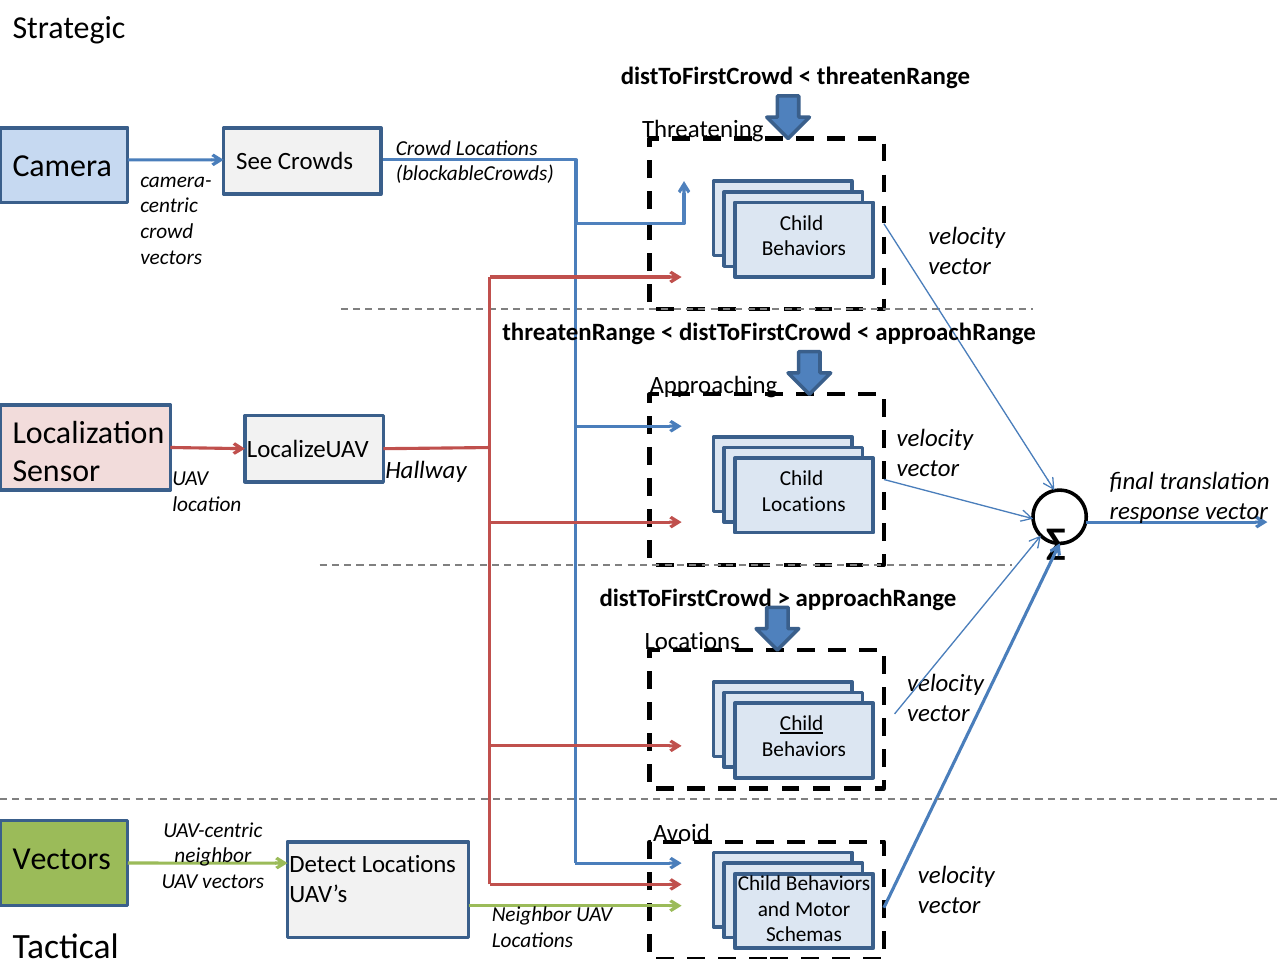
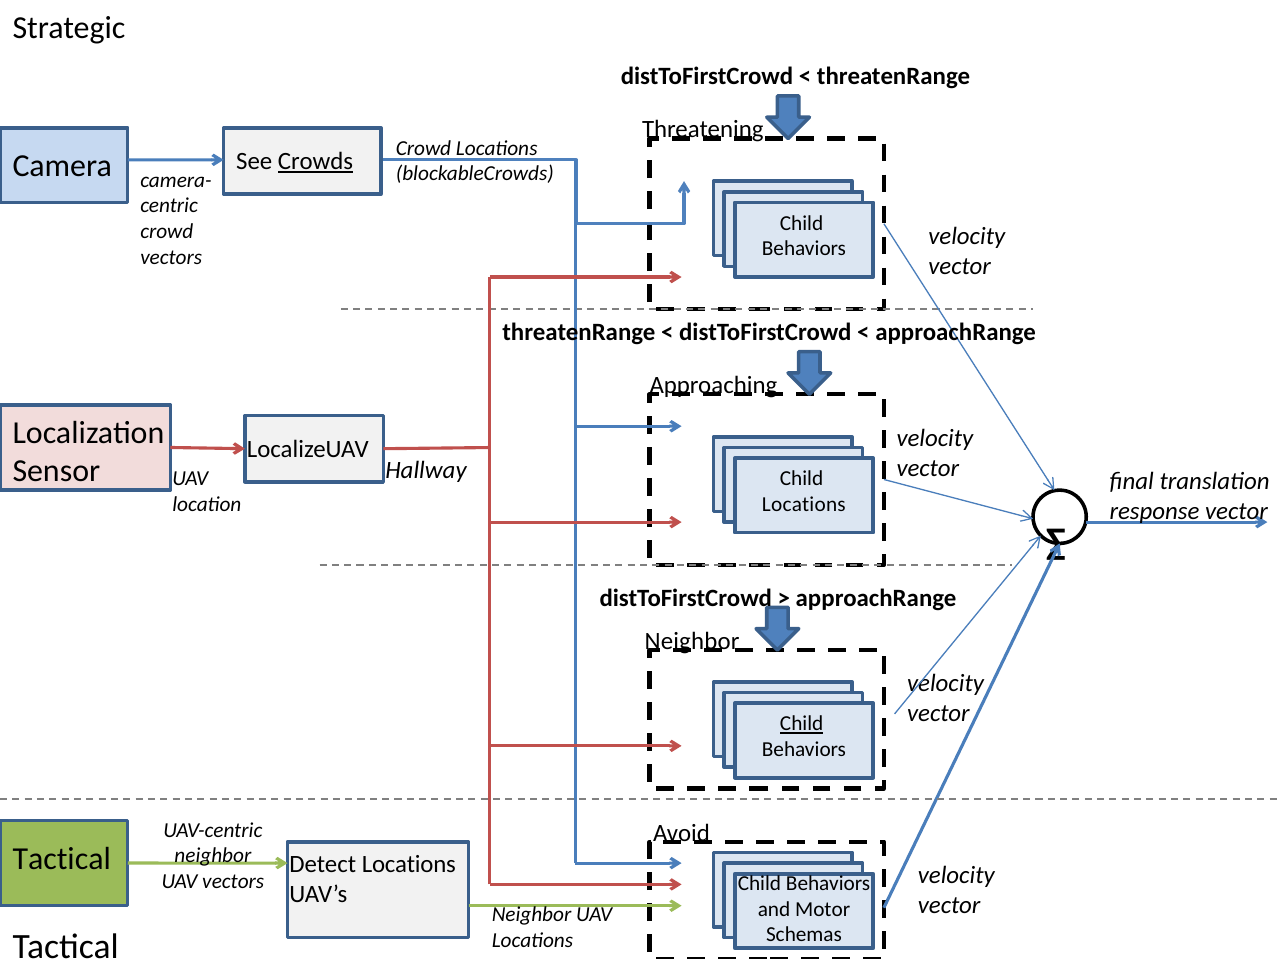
Crowds underline: none -> present
Locations at (692, 641): Locations -> Neighbor
Vectors at (62, 858): Vectors -> Tactical
